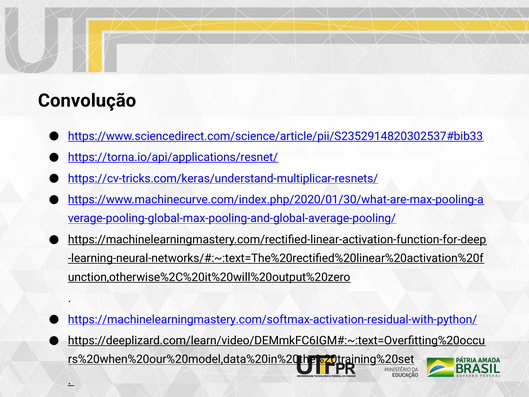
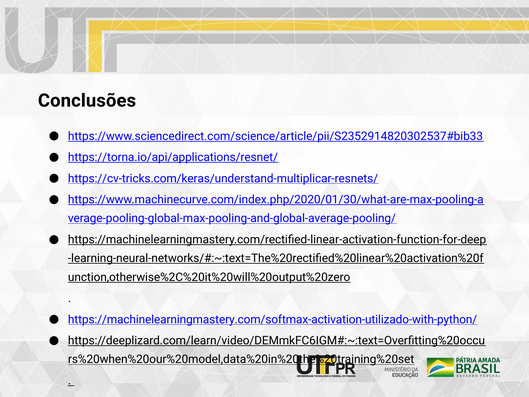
Convolução: Convolução -> Conclusões
https://machinelearningmastery.com/softmax-activation-residual-with-python/: https://machinelearningmastery.com/softmax-activation-residual-with-python/ -> https://machinelearningmastery.com/softmax-activation-utilizado-with-python/
